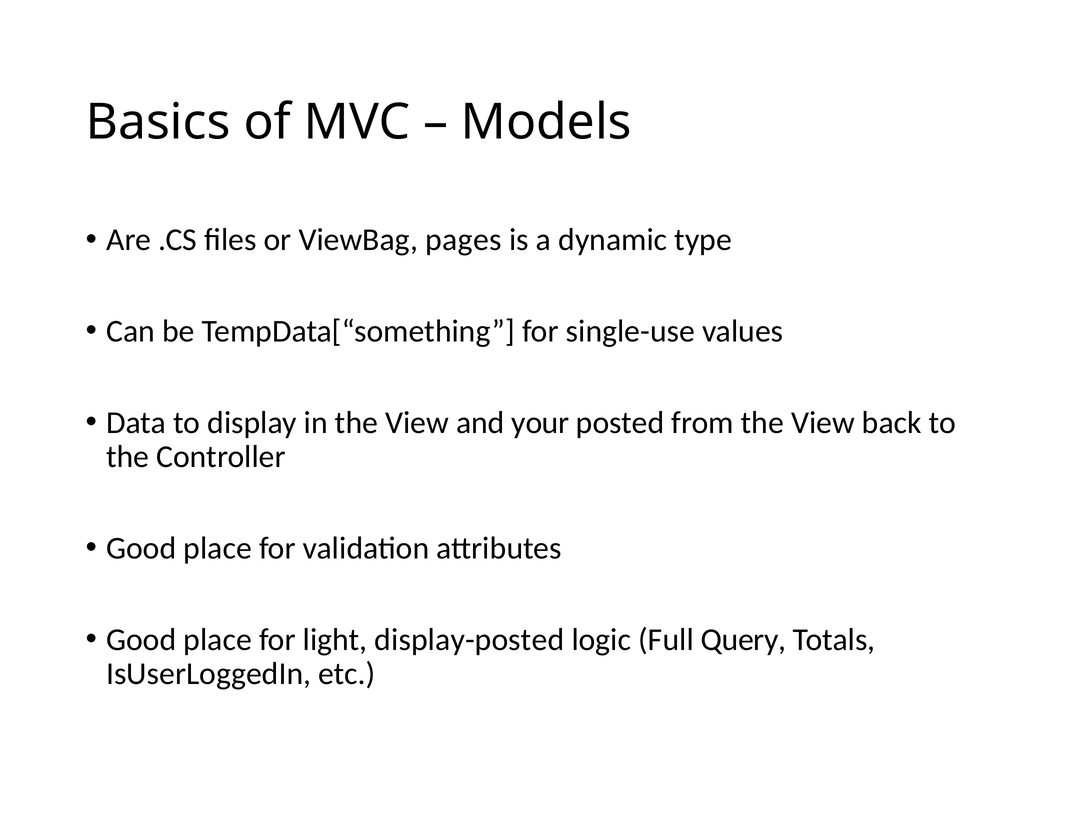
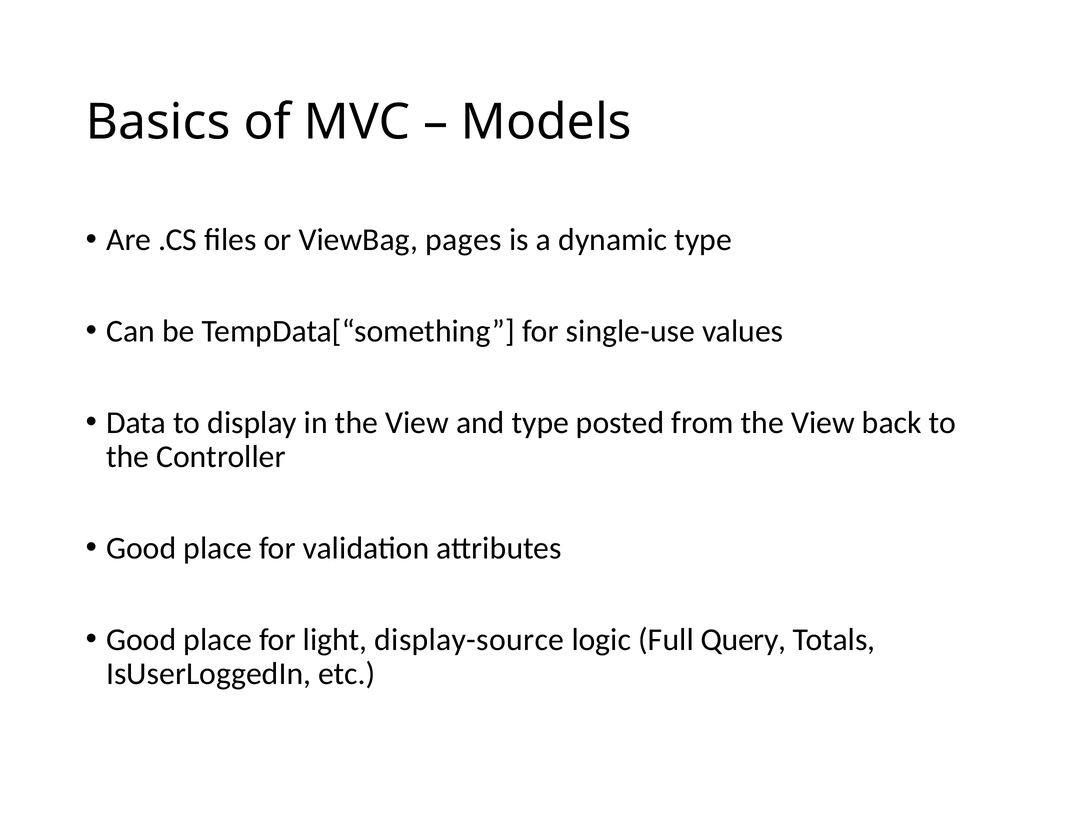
and your: your -> type
display-posted: display-posted -> display-source
